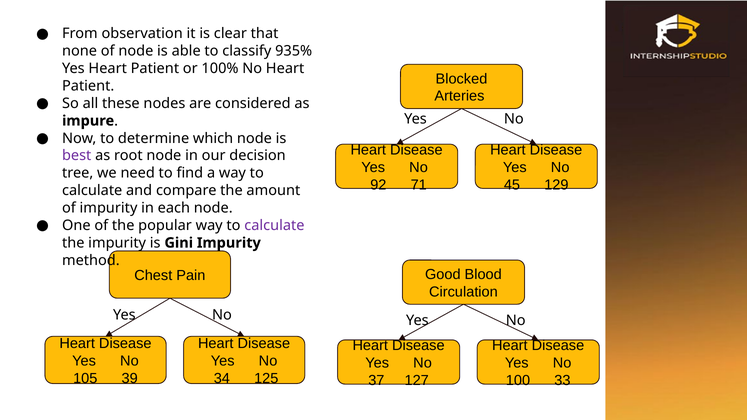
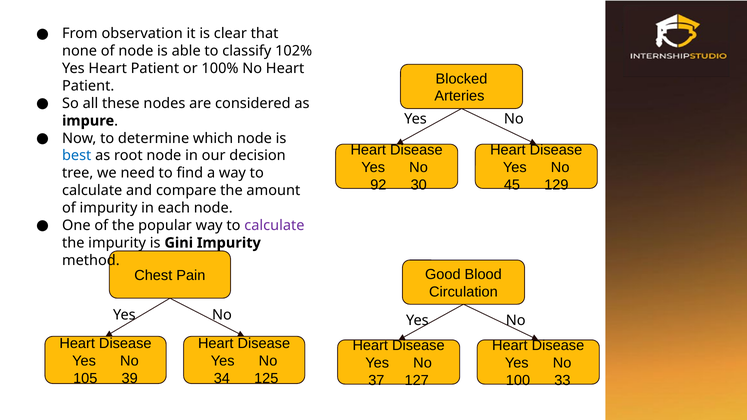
935%: 935% -> 102%
best colour: purple -> blue
71: 71 -> 30
